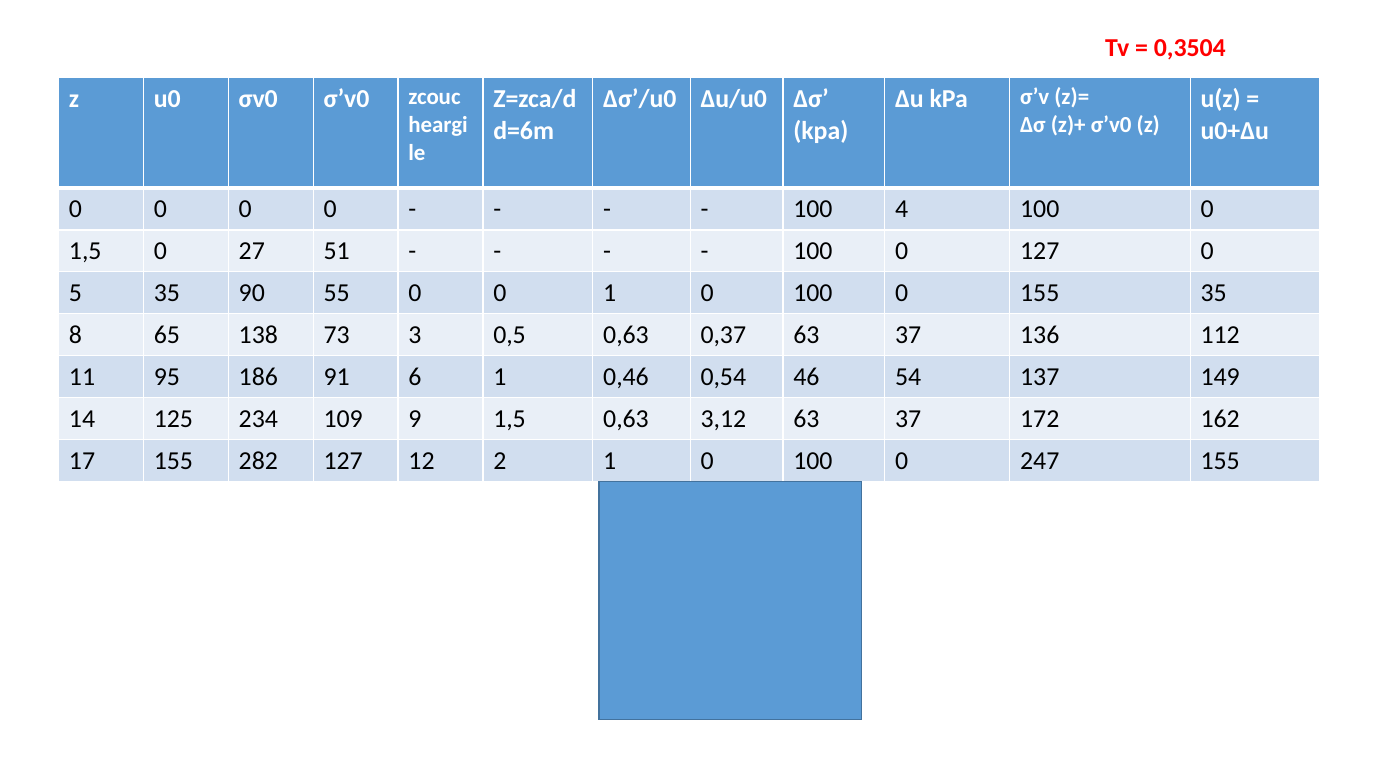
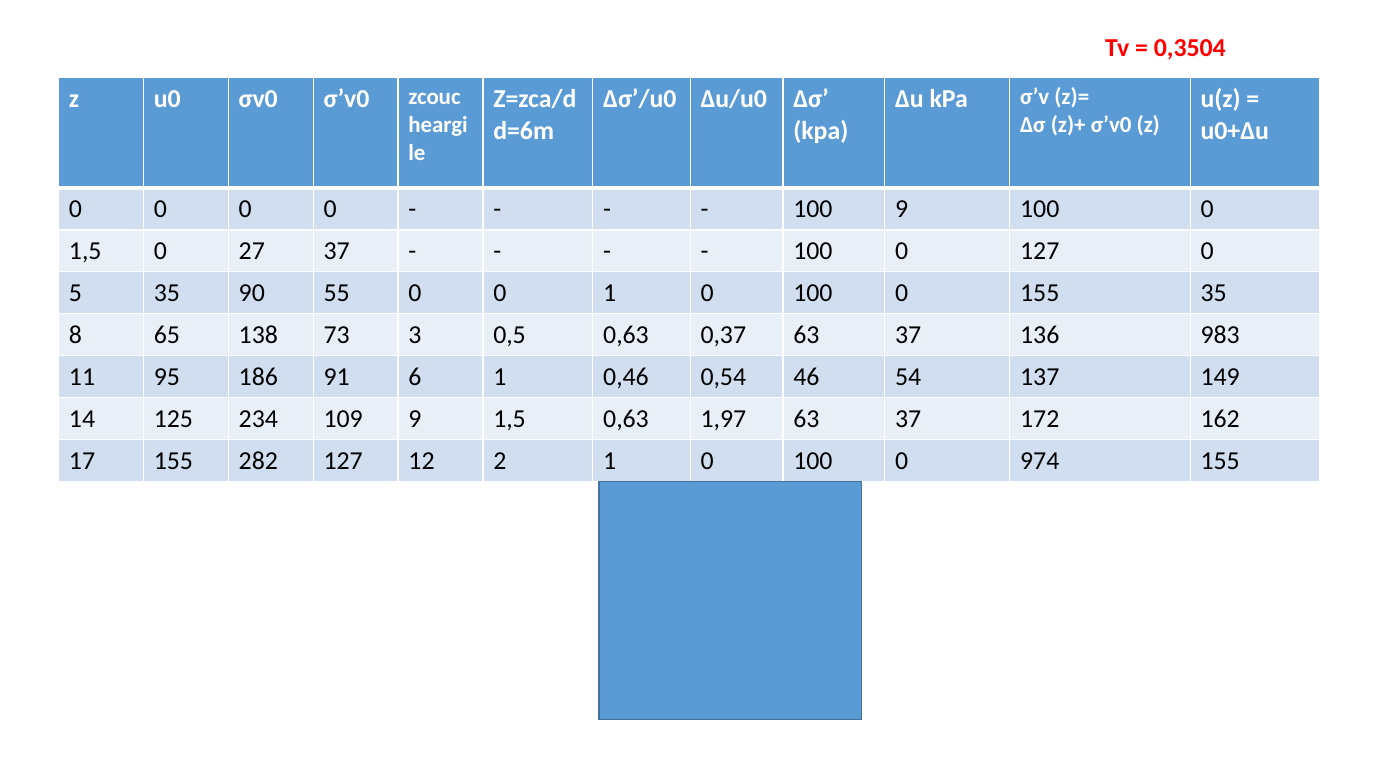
100 4: 4 -> 9
27 51: 51 -> 37
112: 112 -> 983
3,12: 3,12 -> 1,97
247: 247 -> 974
